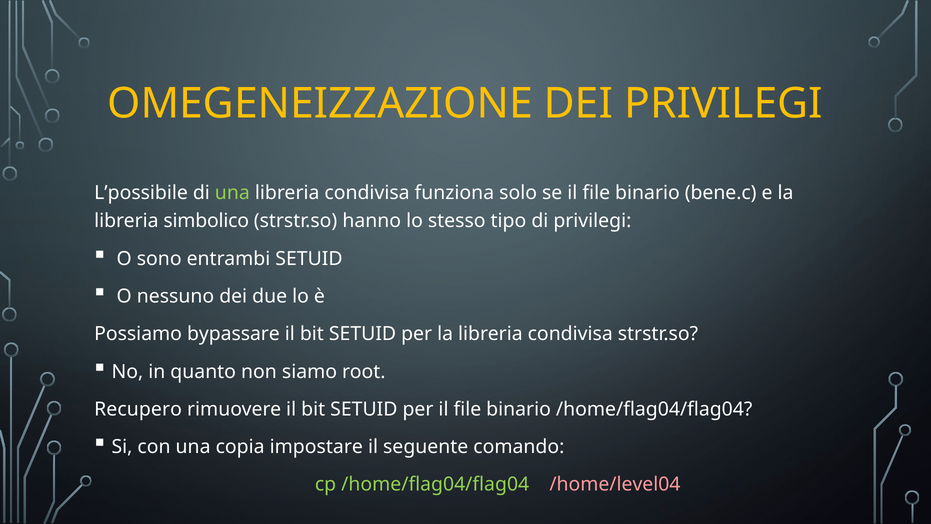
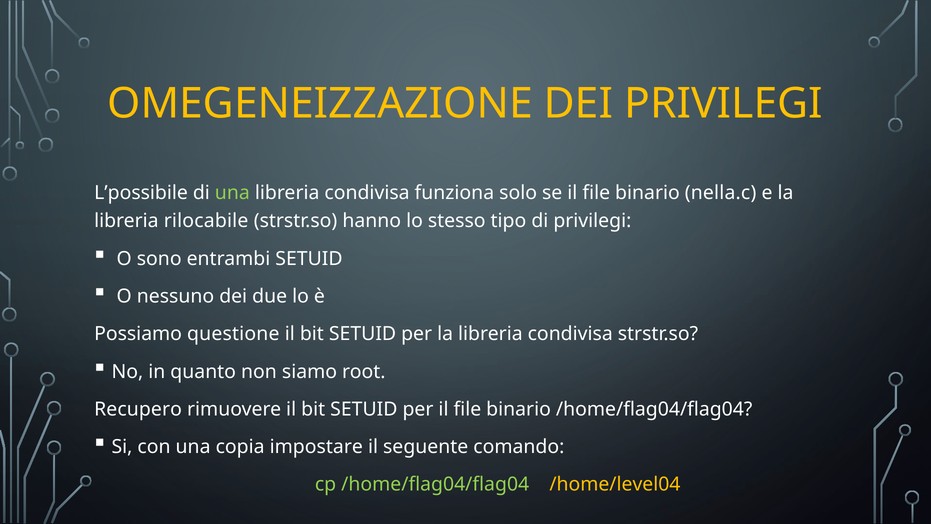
bene.c: bene.c -> nella.c
simbolico: simbolico -> rilocabile
bypassare: bypassare -> questione
/home/level04 colour: pink -> yellow
